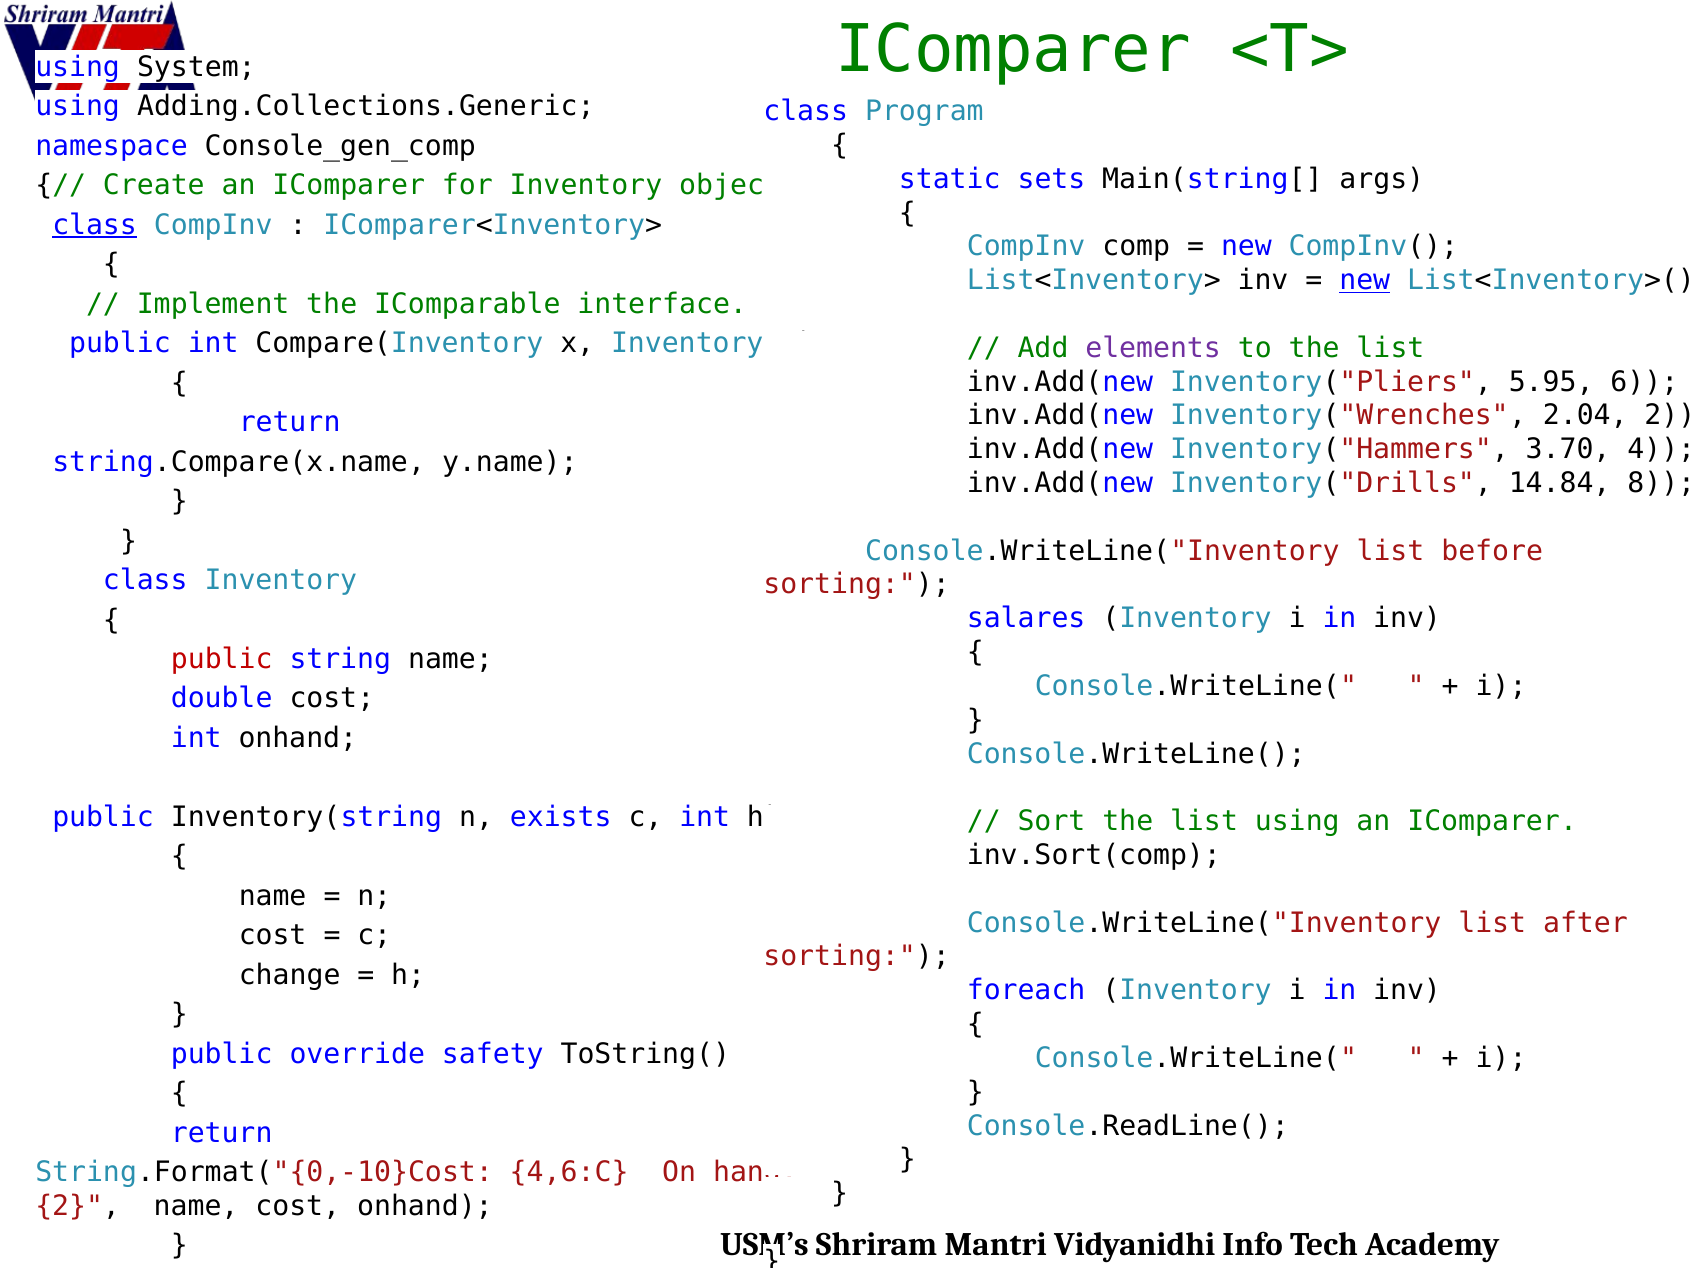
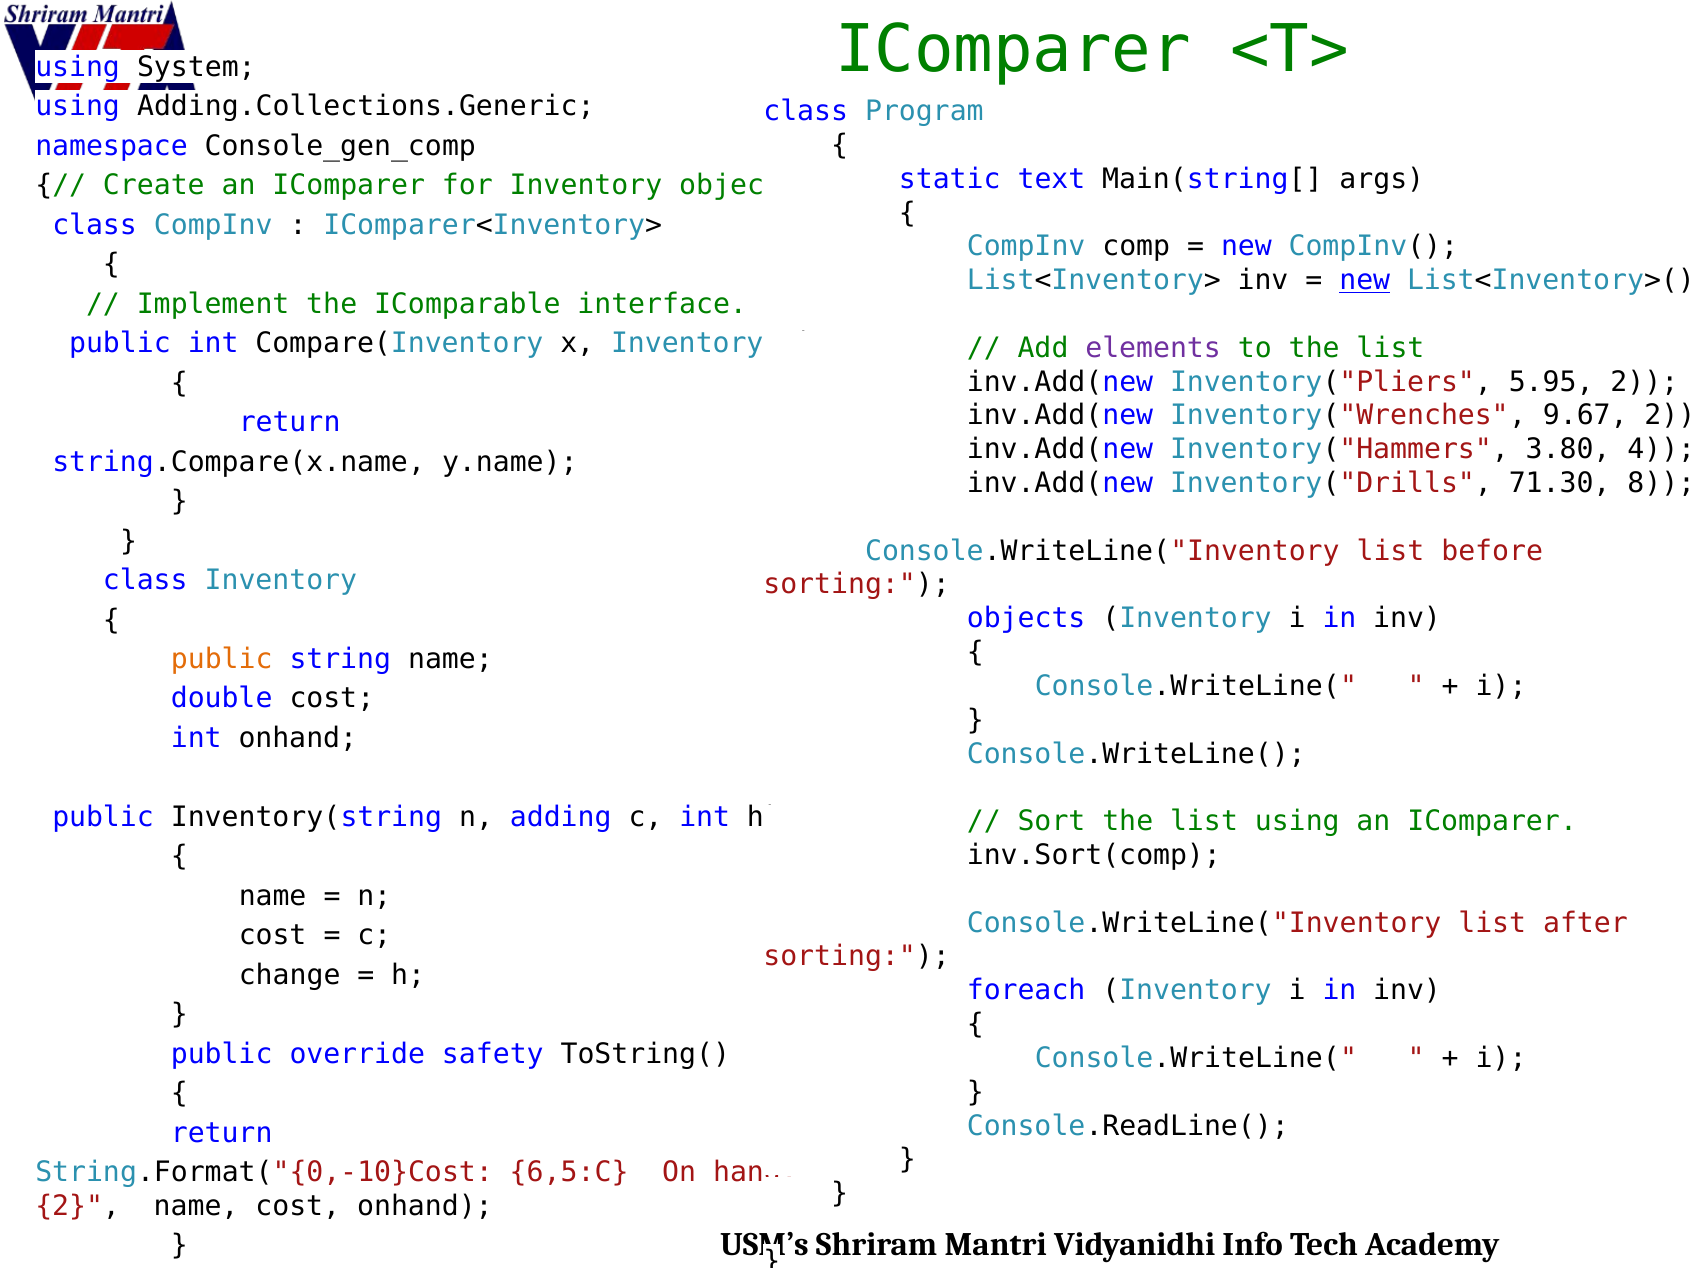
sets: sets -> text
class at (95, 225) underline: present -> none
5.95 6: 6 -> 2
2.04: 2.04 -> 9.67
3.70: 3.70 -> 3.80
14.84: 14.84 -> 71.30
salares at (1026, 619): salares -> objects
public at (222, 659) colour: red -> orange
exists: exists -> adding
4,6:C: 4,6:C -> 6,5:C
